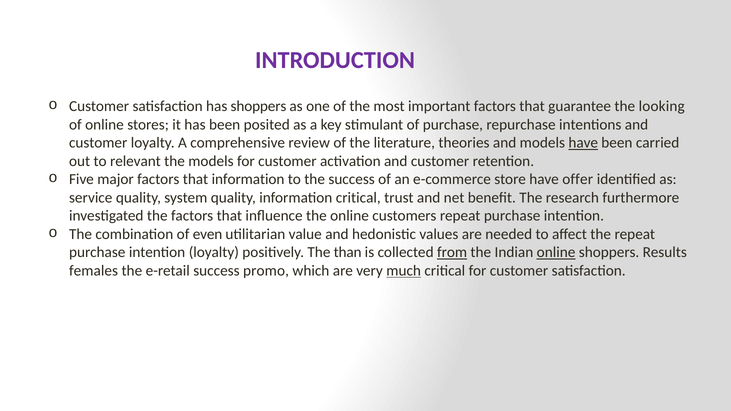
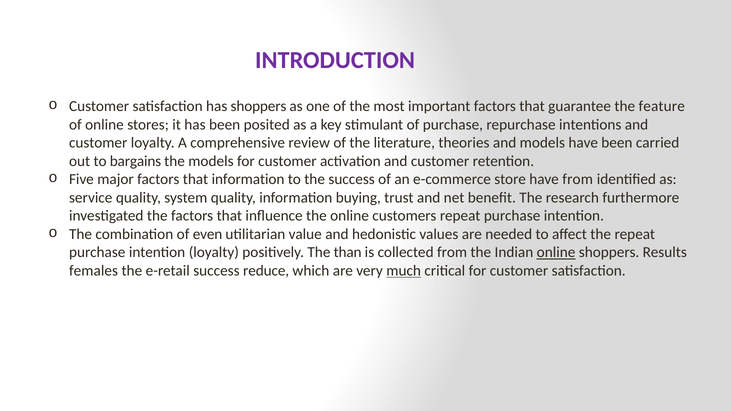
looking: looking -> feature
have at (583, 143) underline: present -> none
relevant: relevant -> bargains
have offer: offer -> from
information critical: critical -> buying
from at (452, 253) underline: present -> none
promo: promo -> reduce
